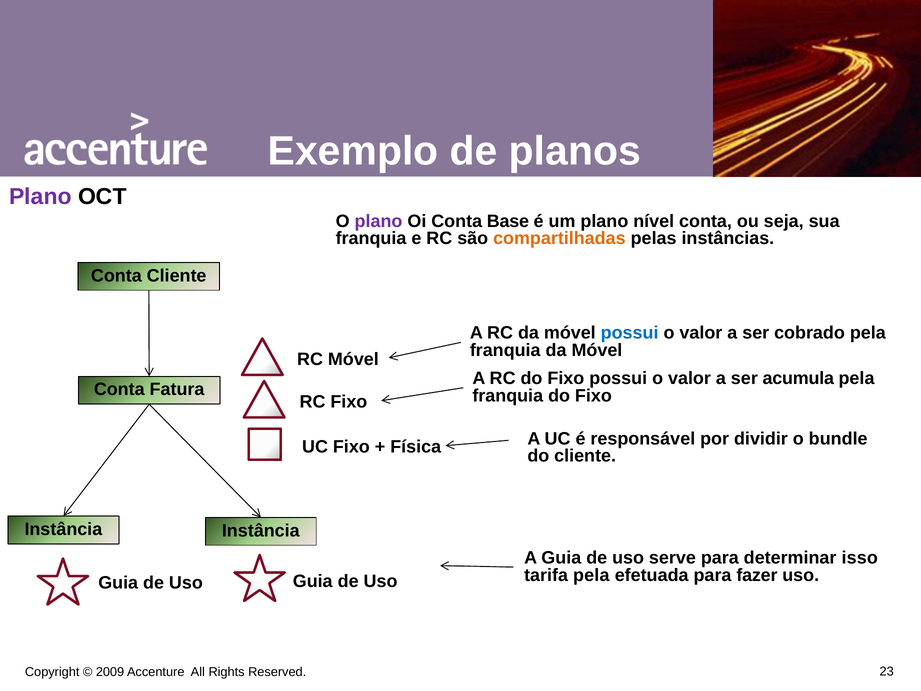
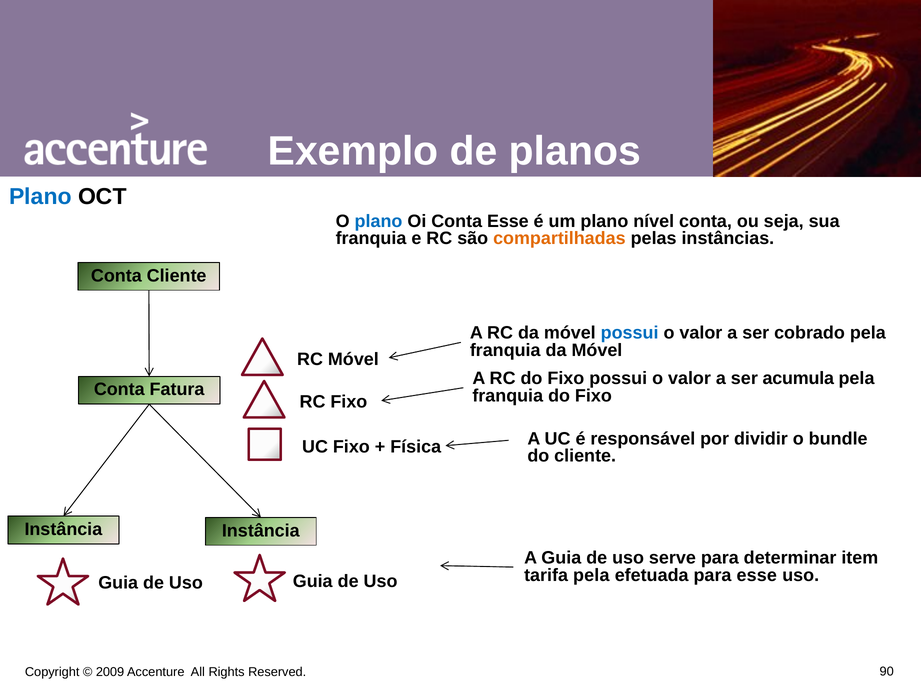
Plano at (40, 197) colour: purple -> blue
plano at (378, 221) colour: purple -> blue
Conta Base: Base -> Esse
isso: isso -> item
para fazer: fazer -> esse
23: 23 -> 90
